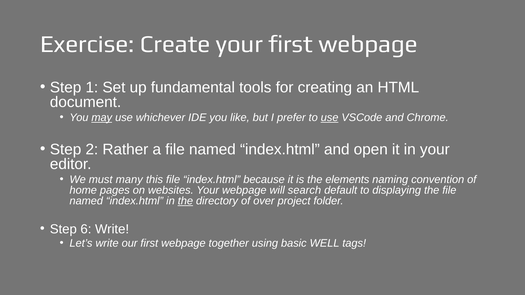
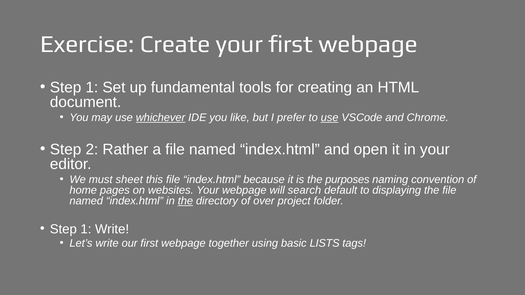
may underline: present -> none
whichever underline: none -> present
many: many -> sheet
elements: elements -> purposes
6 at (86, 229): 6 -> 1
WELL: WELL -> LISTS
